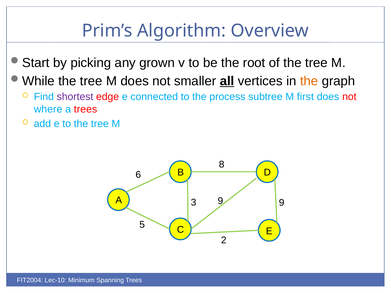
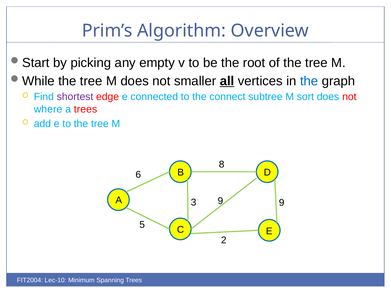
grown: grown -> empty
the at (309, 81) colour: orange -> blue
process: process -> connect
first: first -> sort
